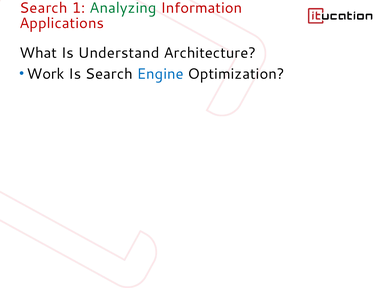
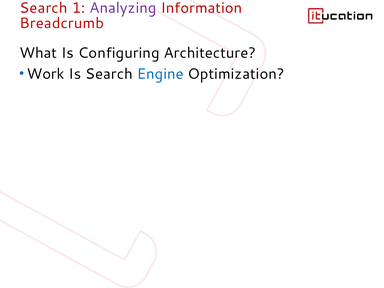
Analyzing colour: green -> purple
Applications: Applications -> Breadcrumb
Understand: Understand -> Configuring
